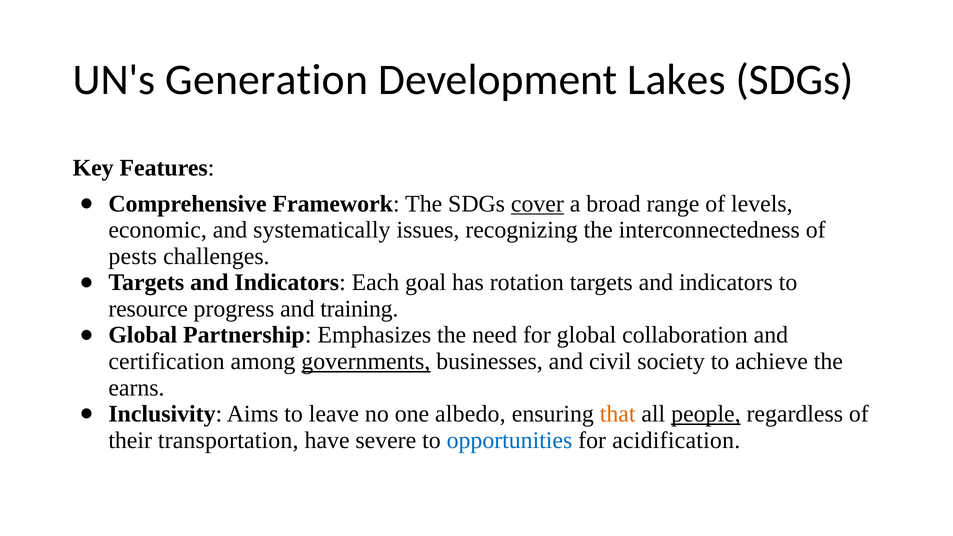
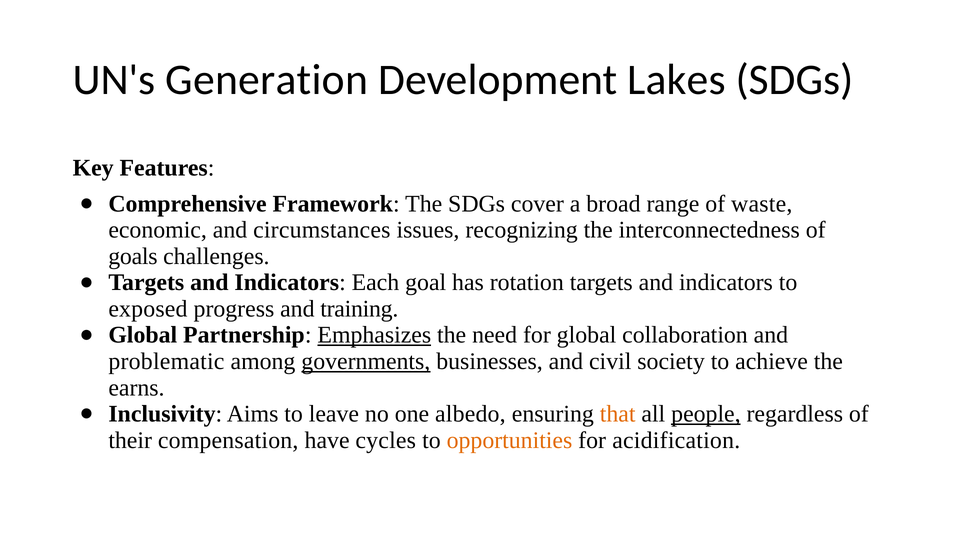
cover underline: present -> none
levels: levels -> waste
systematically: systematically -> circumstances
pests: pests -> goals
resource: resource -> exposed
Emphasizes underline: none -> present
certification: certification -> problematic
transportation: transportation -> compensation
severe: severe -> cycles
opportunities colour: blue -> orange
